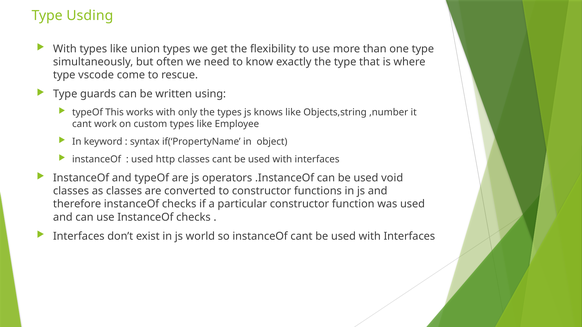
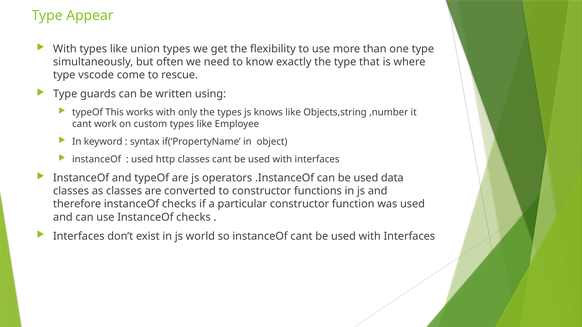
Usding: Usding -> Appear
void: void -> data
